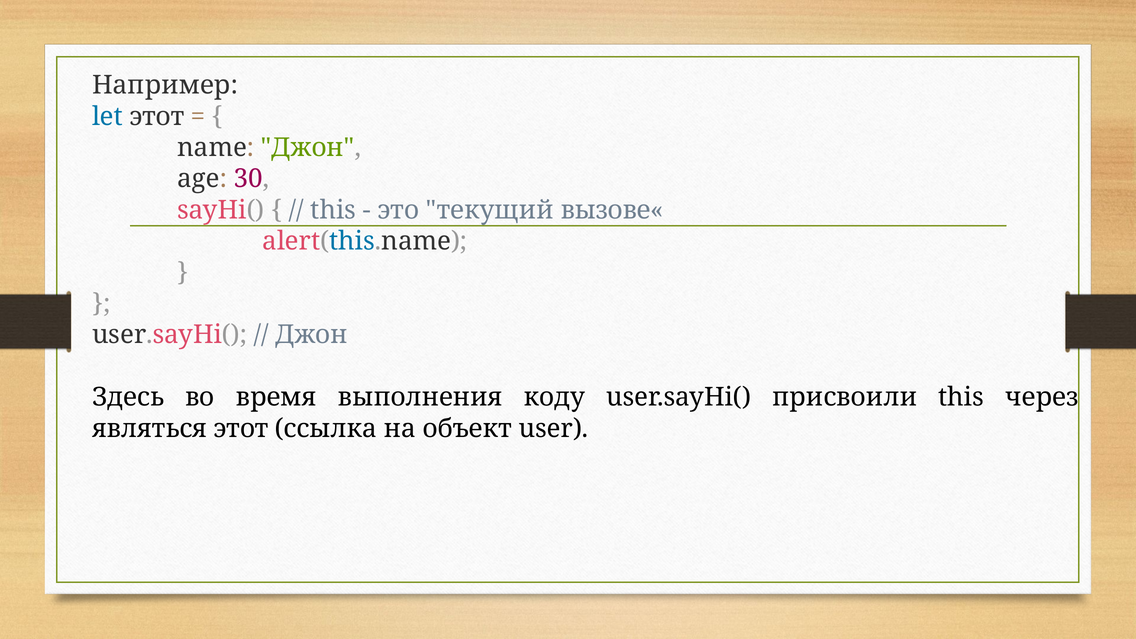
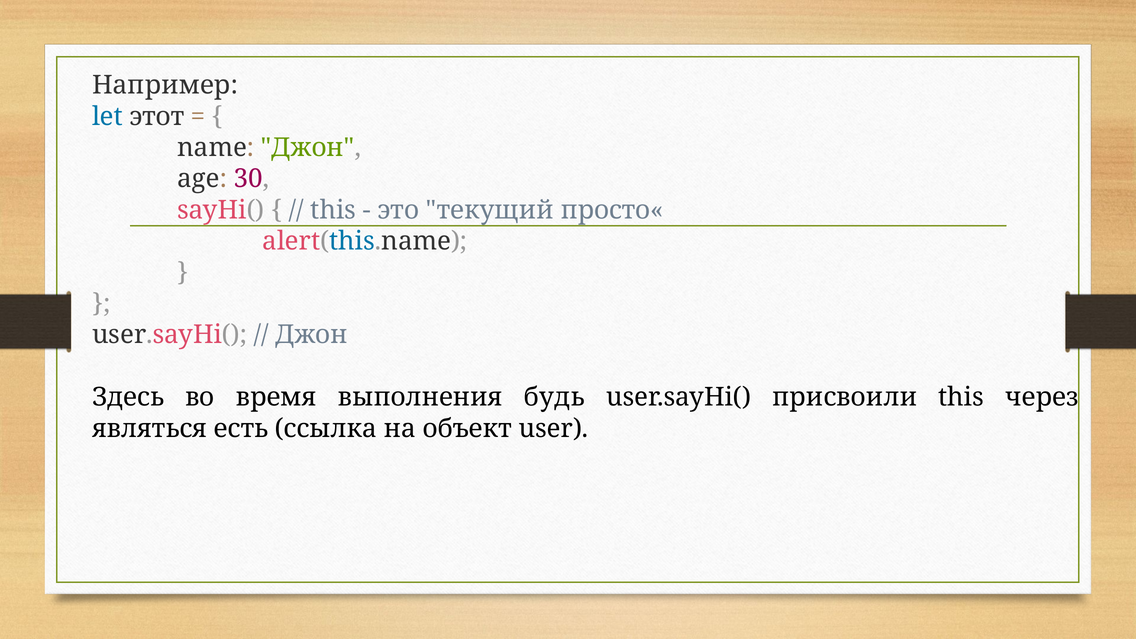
вызове«: вызове« -> просто«
коду: коду -> будь
являться этот: этот -> есть
